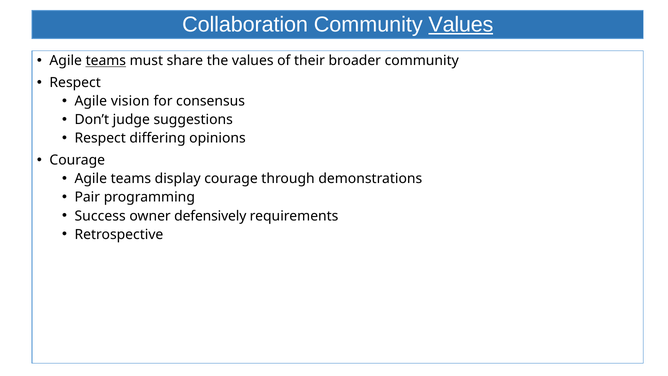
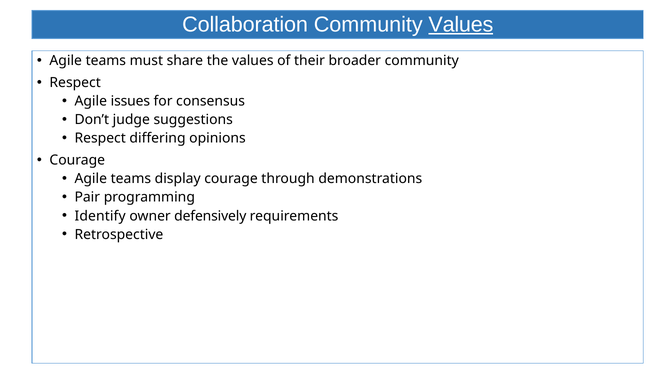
teams at (106, 61) underline: present -> none
vision: vision -> issues
Success: Success -> Identify
